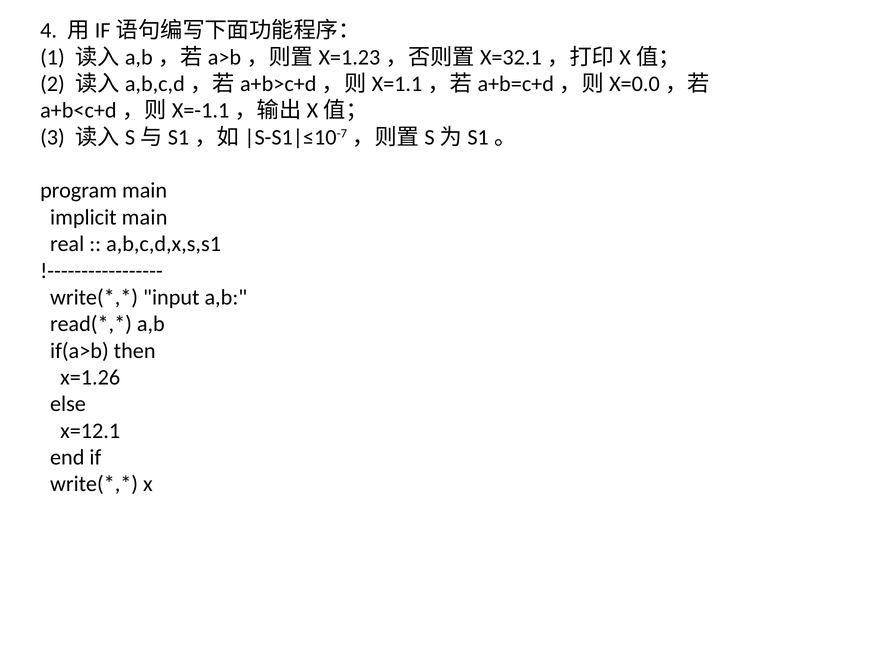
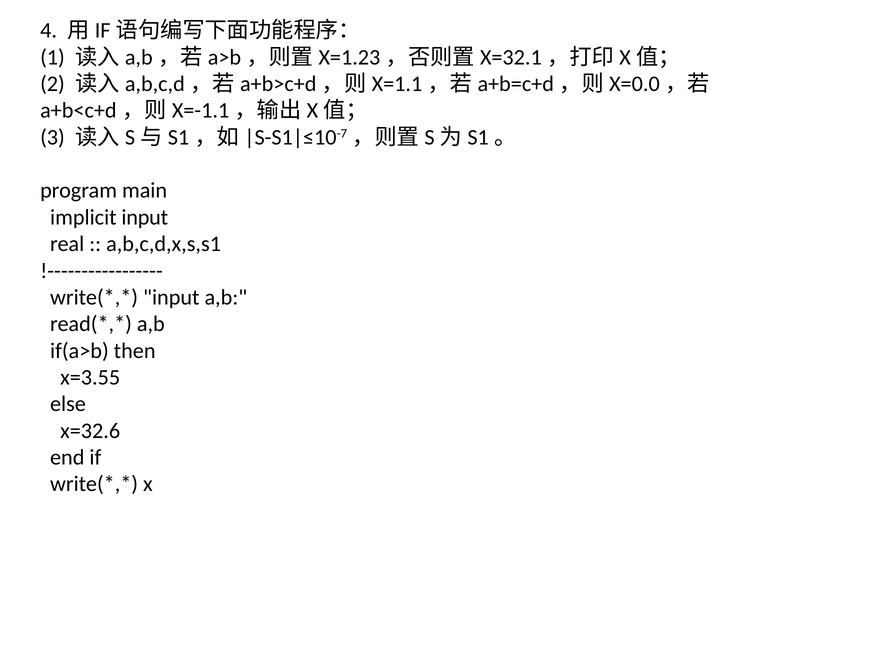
implicit main: main -> input
x=1.26: x=1.26 -> x=3.55
x=12.1: x=12.1 -> x=32.6
